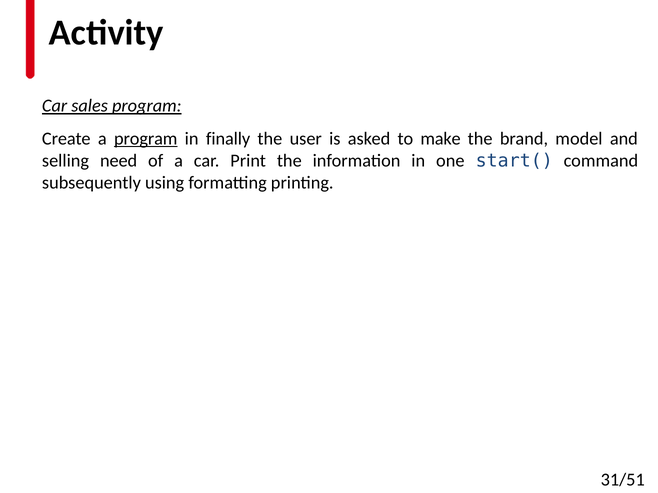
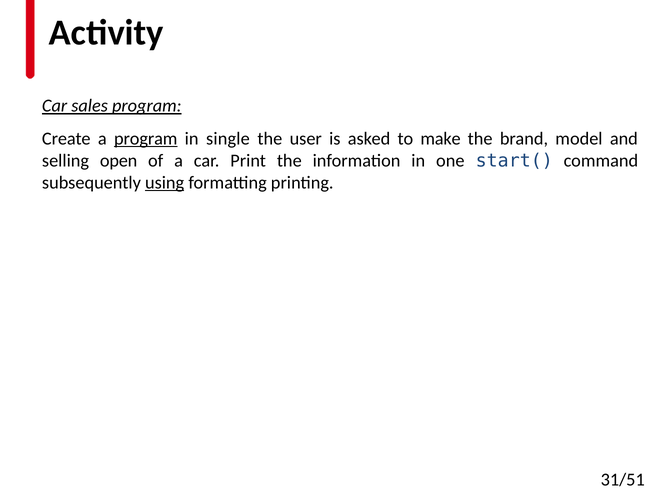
finally: finally -> single
need: need -> open
using underline: none -> present
